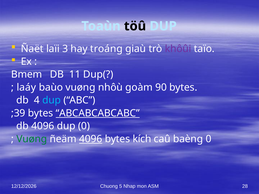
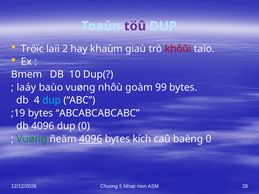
töû colour: black -> purple
Ñaët: Ñaët -> Tröïc
3: 3 -> 2
troáng: troáng -> khaùm
khôûi colour: purple -> red
11: 11 -> 10
90: 90 -> 99
;39: ;39 -> ;19
ABCABCABCABC underline: present -> none
